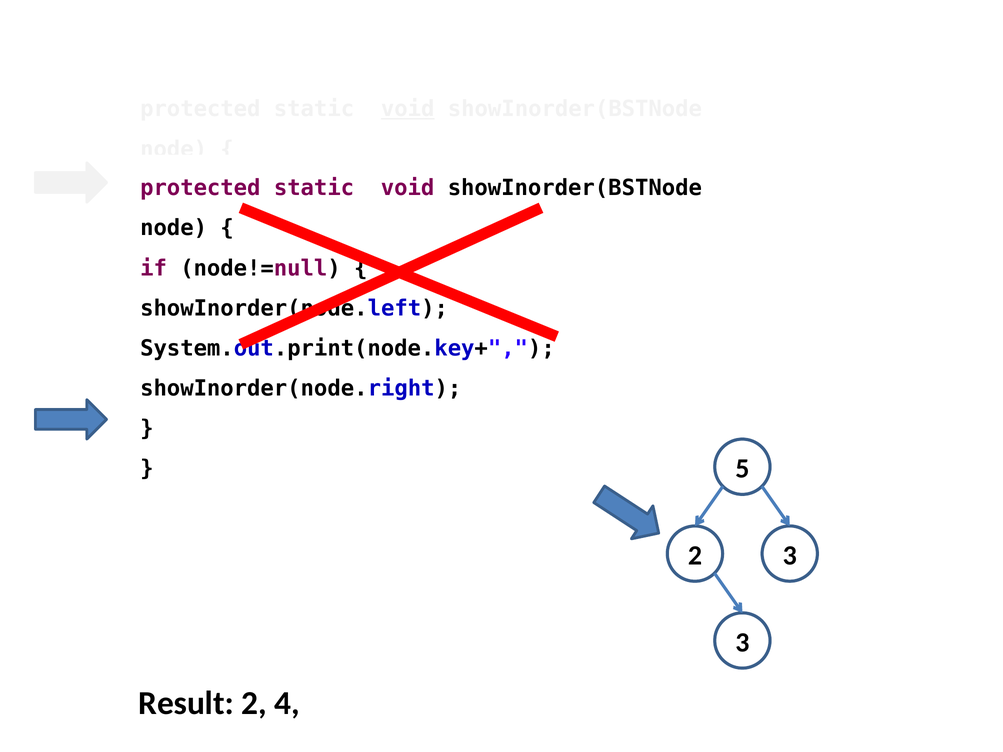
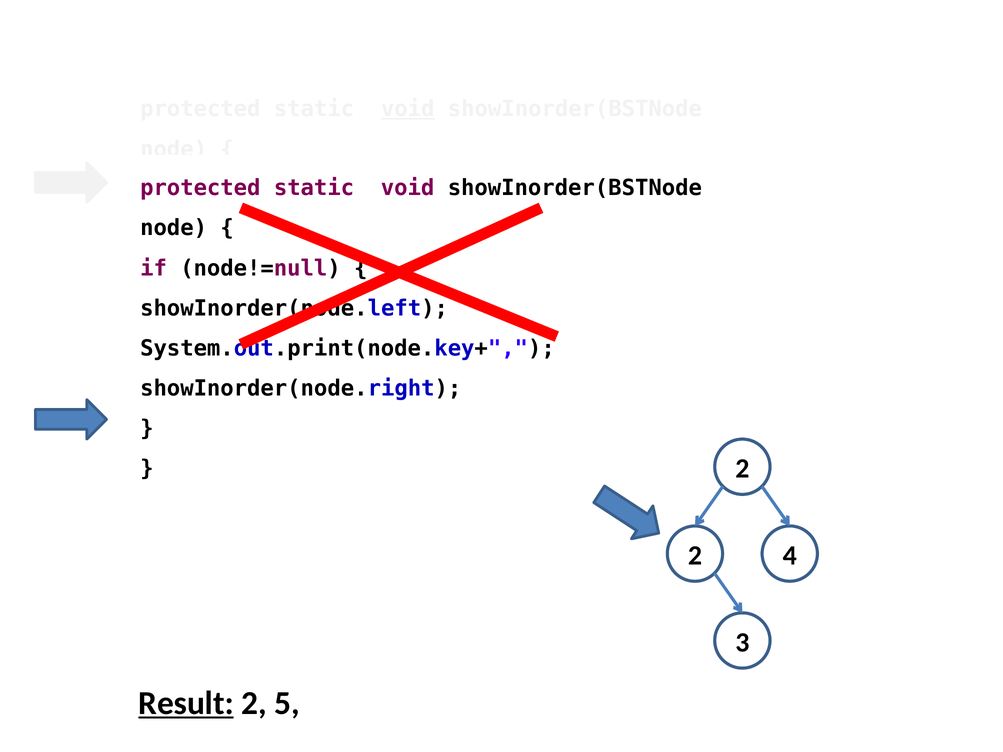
5 at (742, 469): 5 -> 2
2 3: 3 -> 4
Result underline: none -> present
4: 4 -> 5
